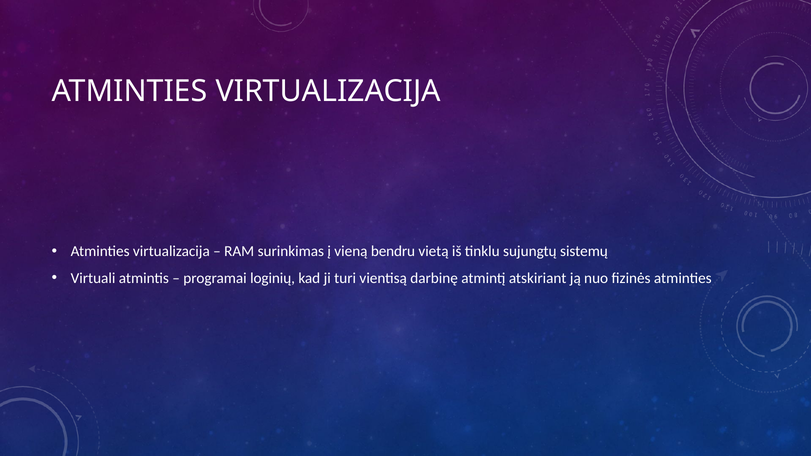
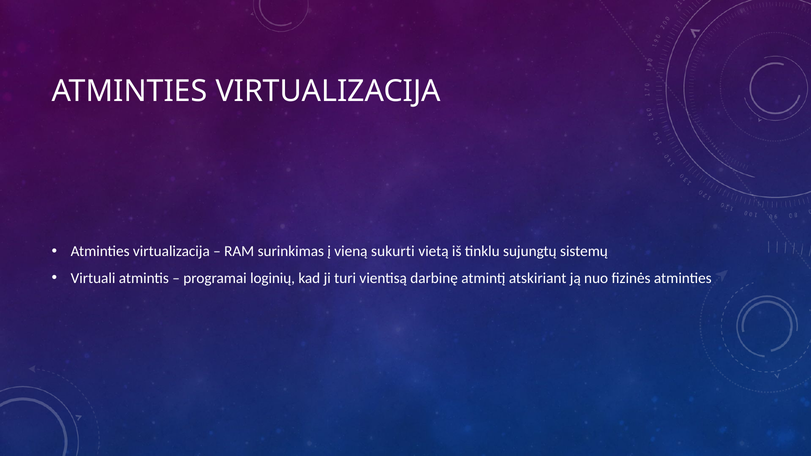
bendru: bendru -> sukurti
